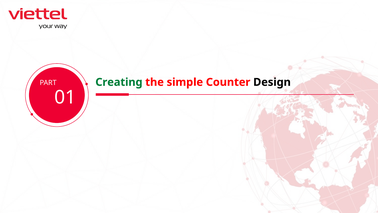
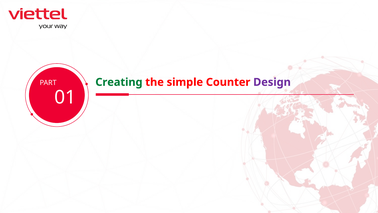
Design colour: black -> purple
